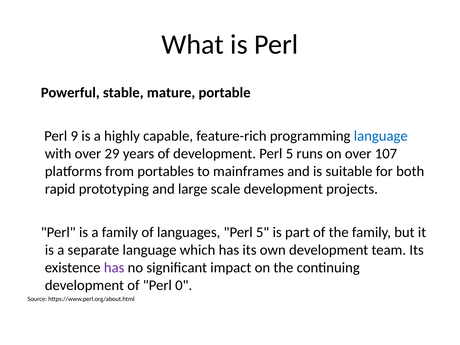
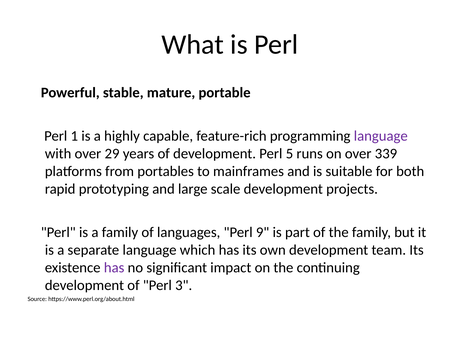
9: 9 -> 1
language at (381, 136) colour: blue -> purple
107: 107 -> 339
languages Perl 5: 5 -> 9
0: 0 -> 3
